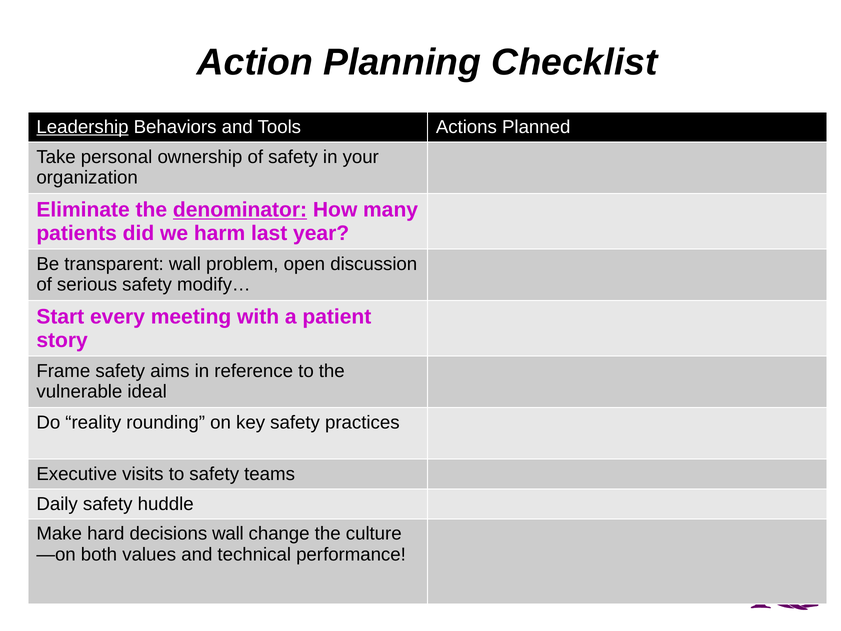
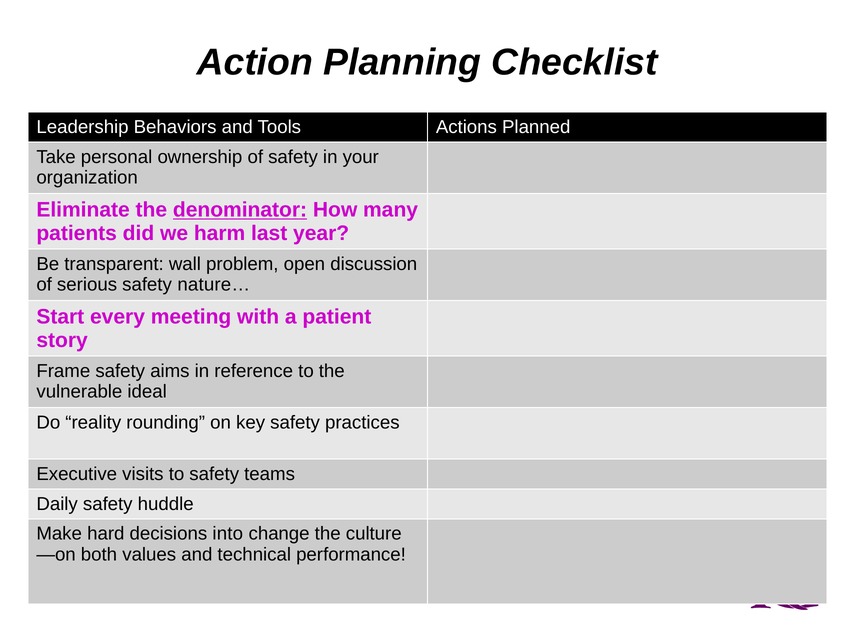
Leadership underline: present -> none
modify…: modify… -> nature…
decisions wall: wall -> into
